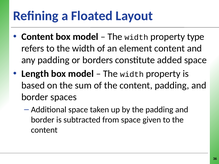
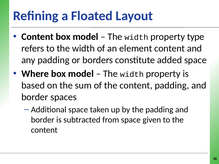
Length: Length -> Where
